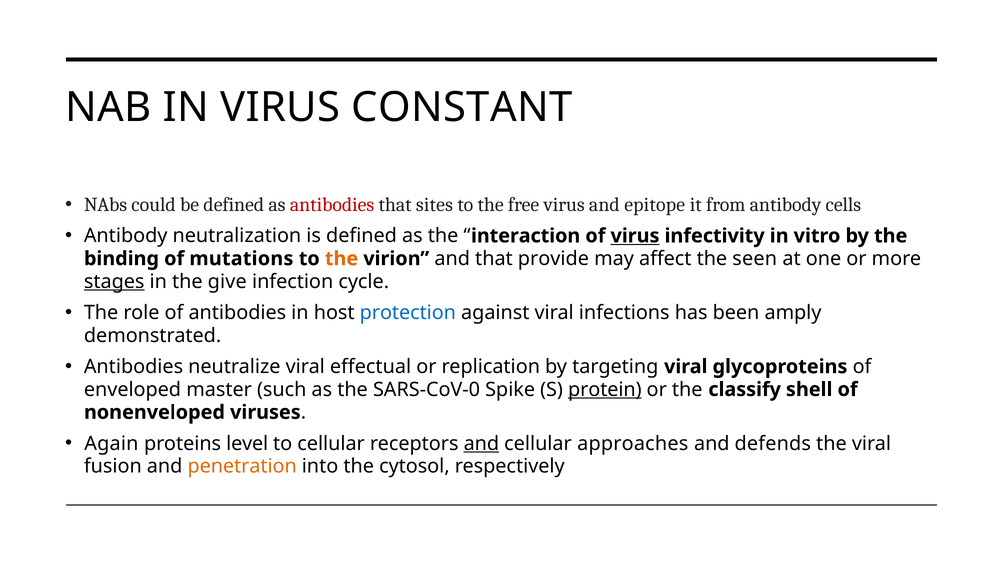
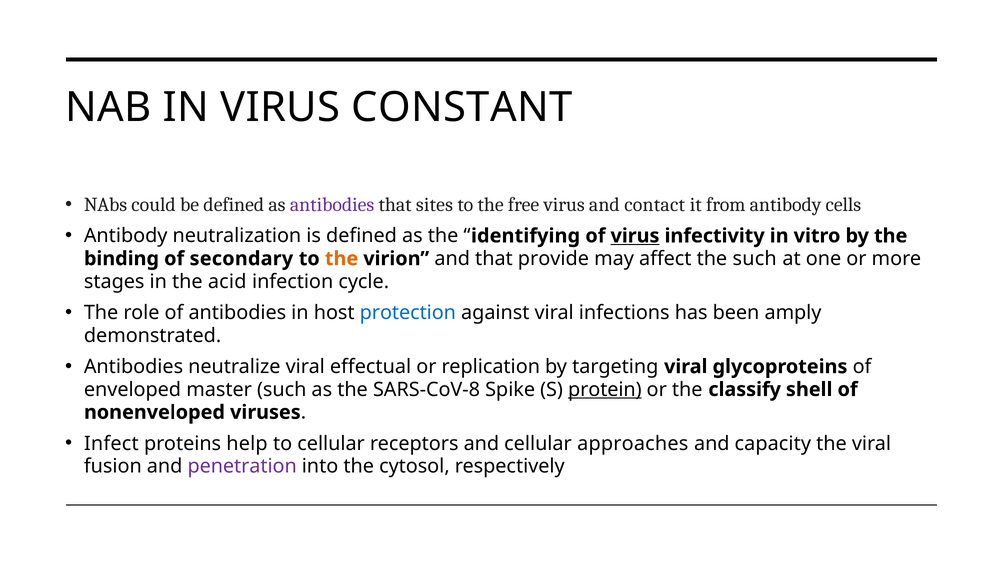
antibodies at (332, 205) colour: red -> purple
epitope: epitope -> contact
interaction: interaction -> identifying
mutations: mutations -> secondary
the seen: seen -> such
stages underline: present -> none
give: give -> acid
SARS-CoV-0: SARS-CoV-0 -> SARS-CoV-8
Again: Again -> Infect
level: level -> help
and at (481, 444) underline: present -> none
defends: defends -> capacity
penetration colour: orange -> purple
